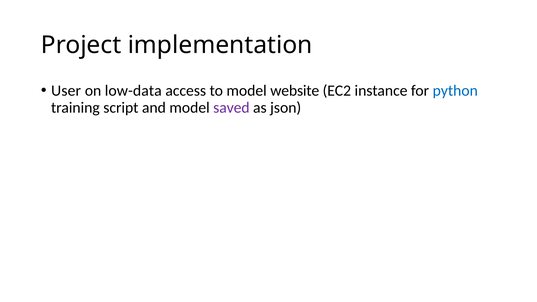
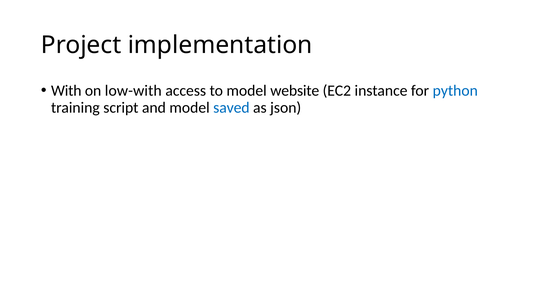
User: User -> With
low-data: low-data -> low-with
saved colour: purple -> blue
